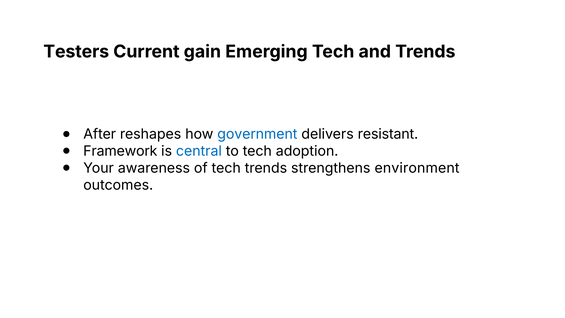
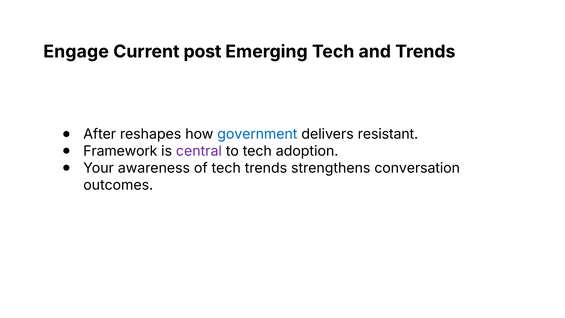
Testers: Testers -> Engage
gain: gain -> post
central colour: blue -> purple
environment: environment -> conversation
